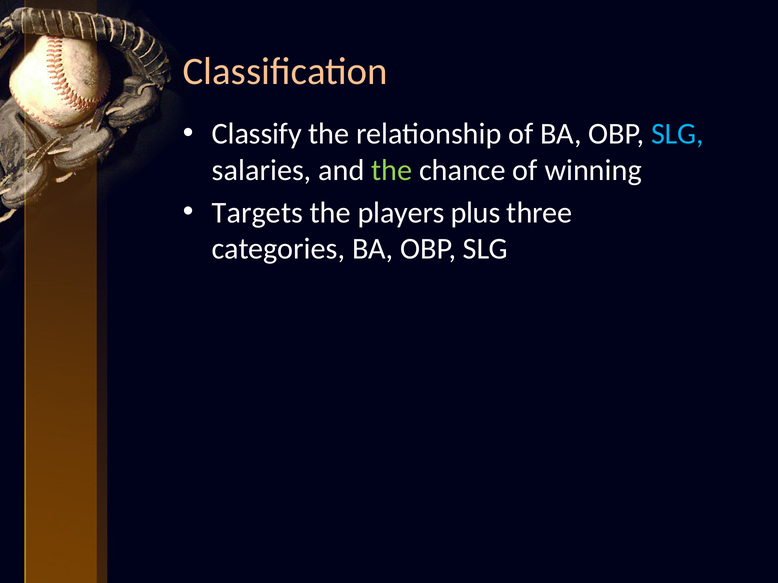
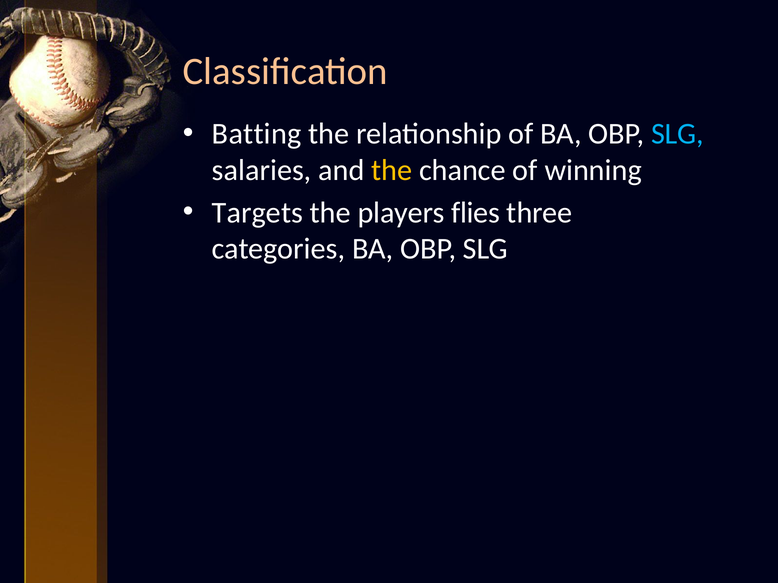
Classify: Classify -> Batting
the at (392, 170) colour: light green -> yellow
plus: plus -> flies
